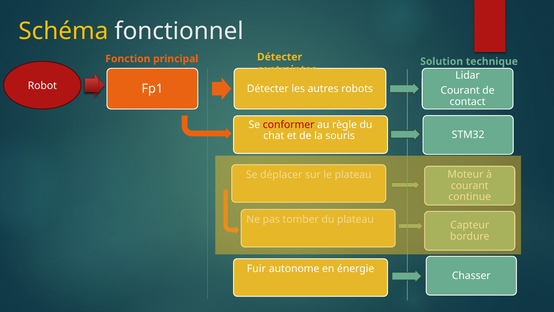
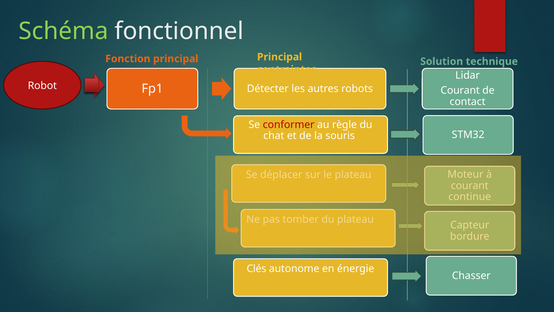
Schéma colour: yellow -> light green
principal Détecter: Détecter -> Principal
Fuir: Fuir -> Clés
